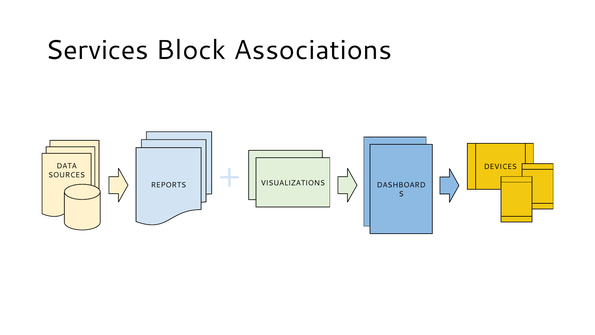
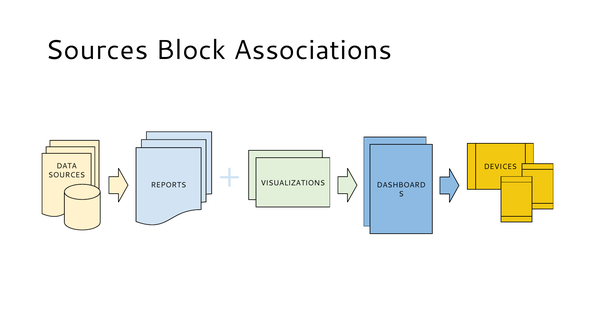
Services at (97, 50): Services -> Sources
